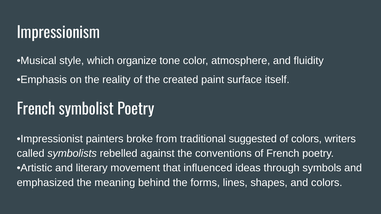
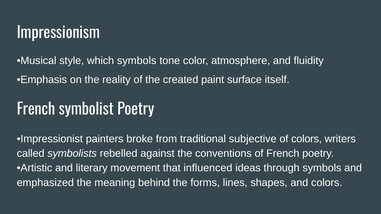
which organize: organize -> symbols
suggested: suggested -> subjective
